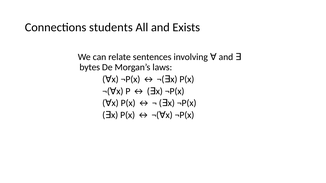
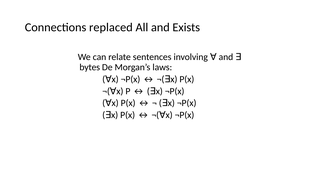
students: students -> replaced
